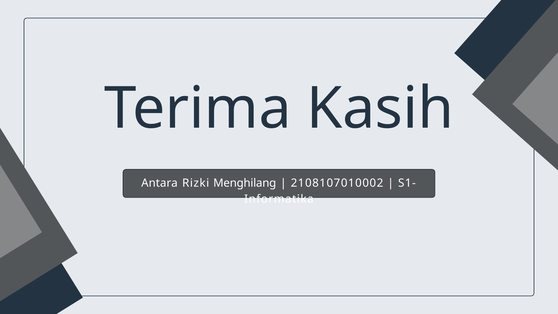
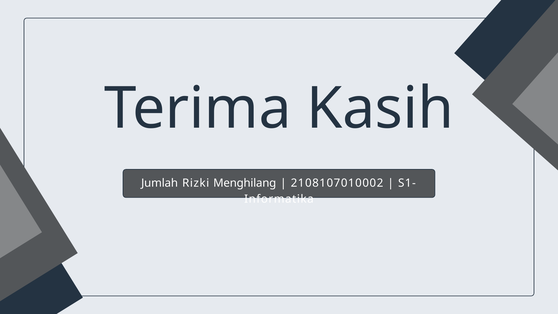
Antara: Antara -> Jumlah
